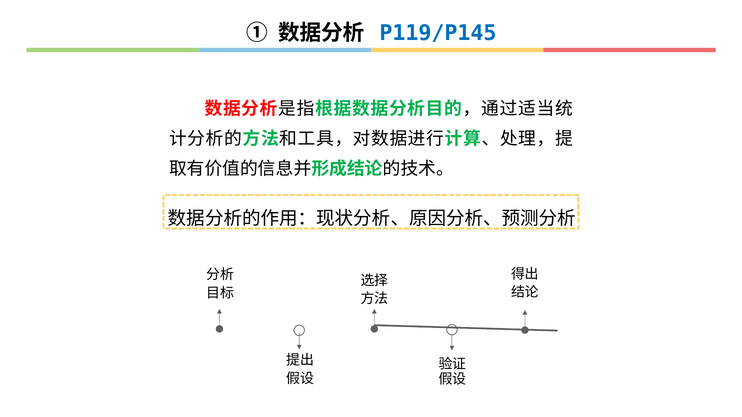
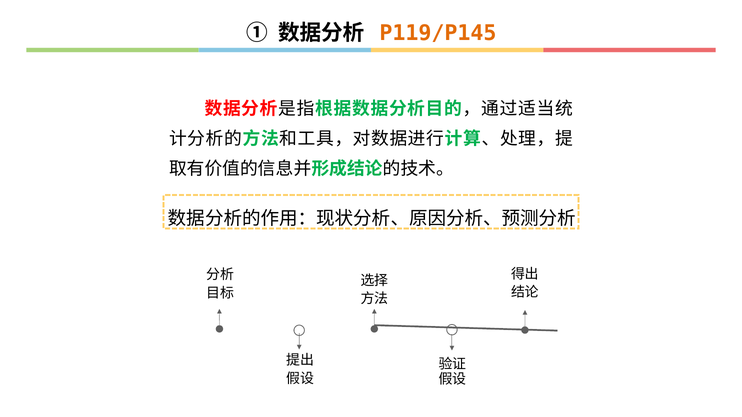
P119/P145 colour: blue -> orange
